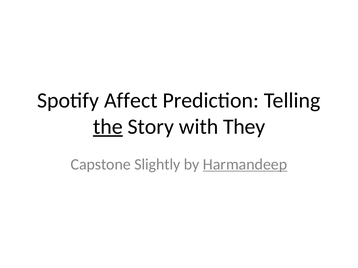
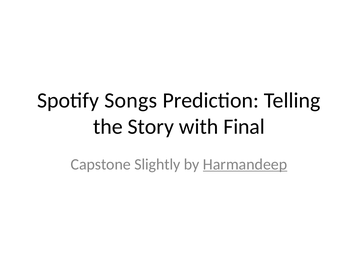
Affect: Affect -> Songs
the underline: present -> none
They: They -> Final
